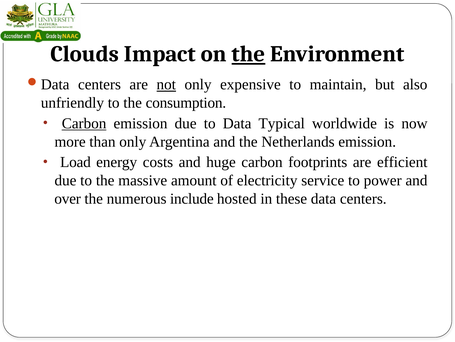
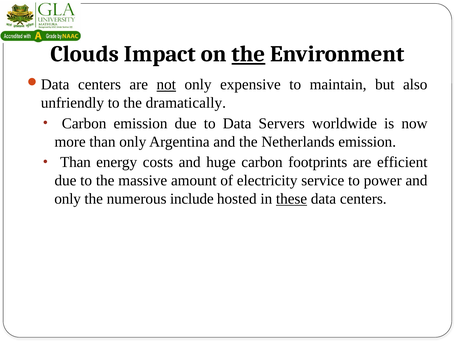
consumption: consumption -> dramatically
Carbon at (84, 123) underline: present -> none
Typical: Typical -> Servers
Load at (75, 162): Load -> Than
over at (68, 198): over -> only
these underline: none -> present
